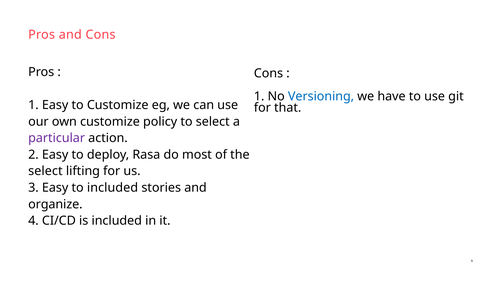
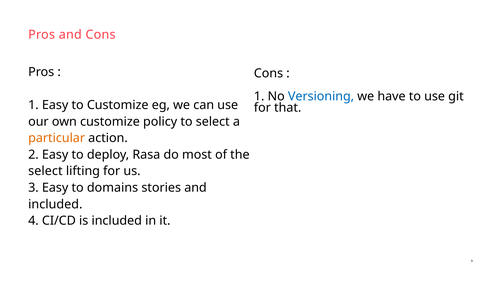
particular colour: purple -> orange
to included: included -> domains
organize at (55, 204): organize -> included
